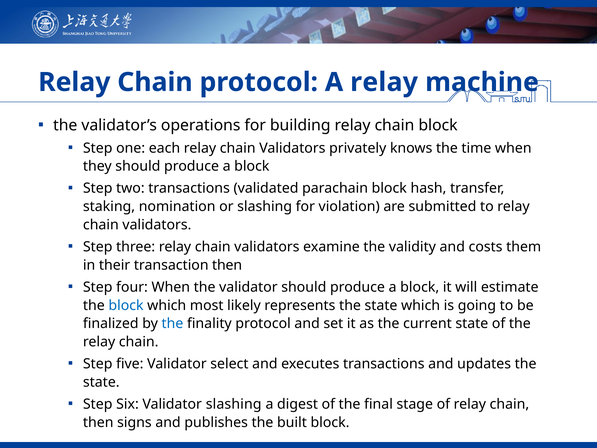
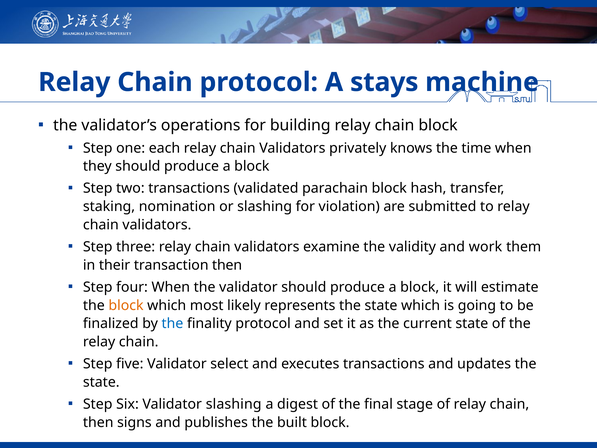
A relay: relay -> stays
costs: costs -> work
block at (126, 305) colour: blue -> orange
